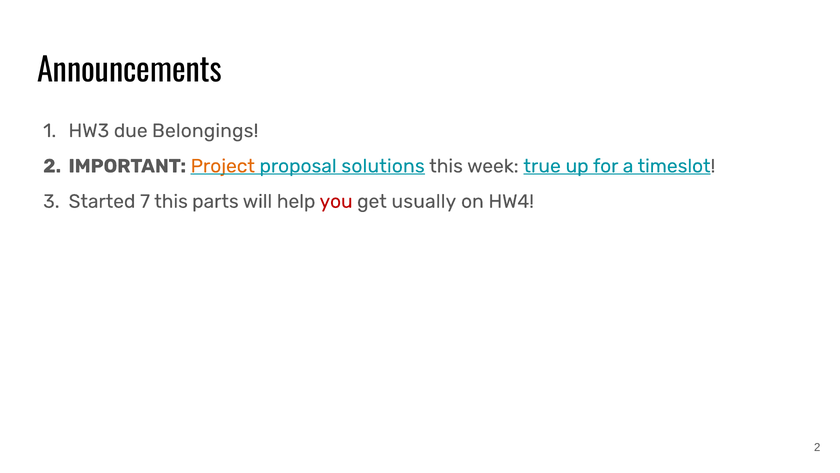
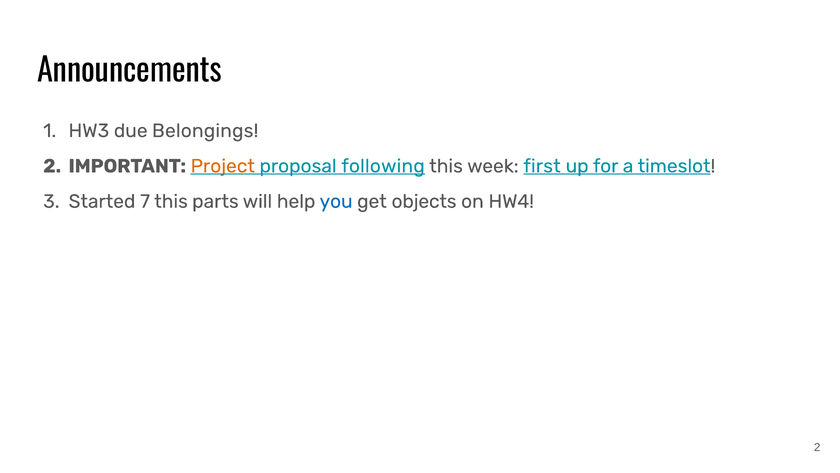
solutions: solutions -> following
true: true -> first
you colour: red -> blue
usually: usually -> objects
